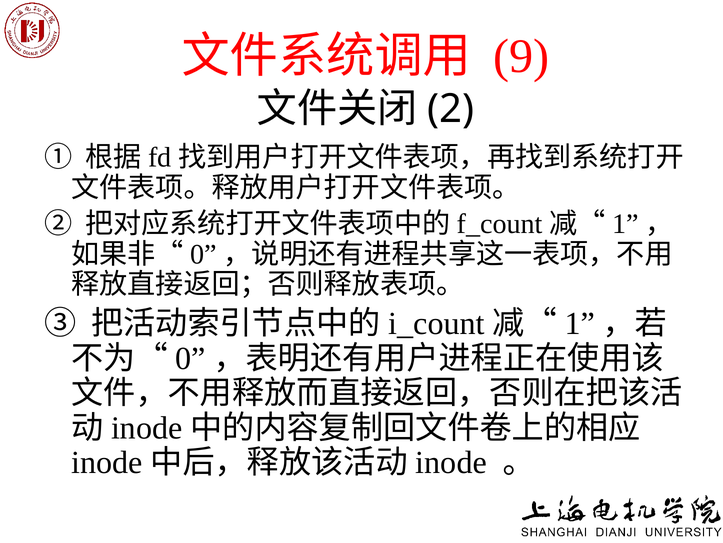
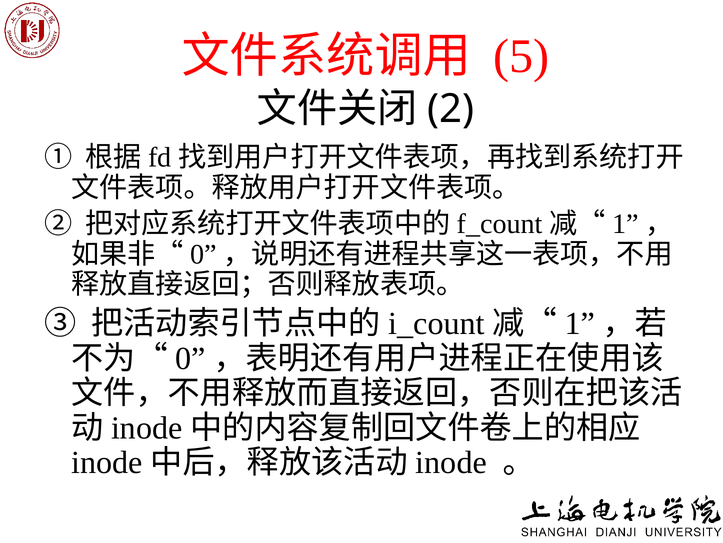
9: 9 -> 5
